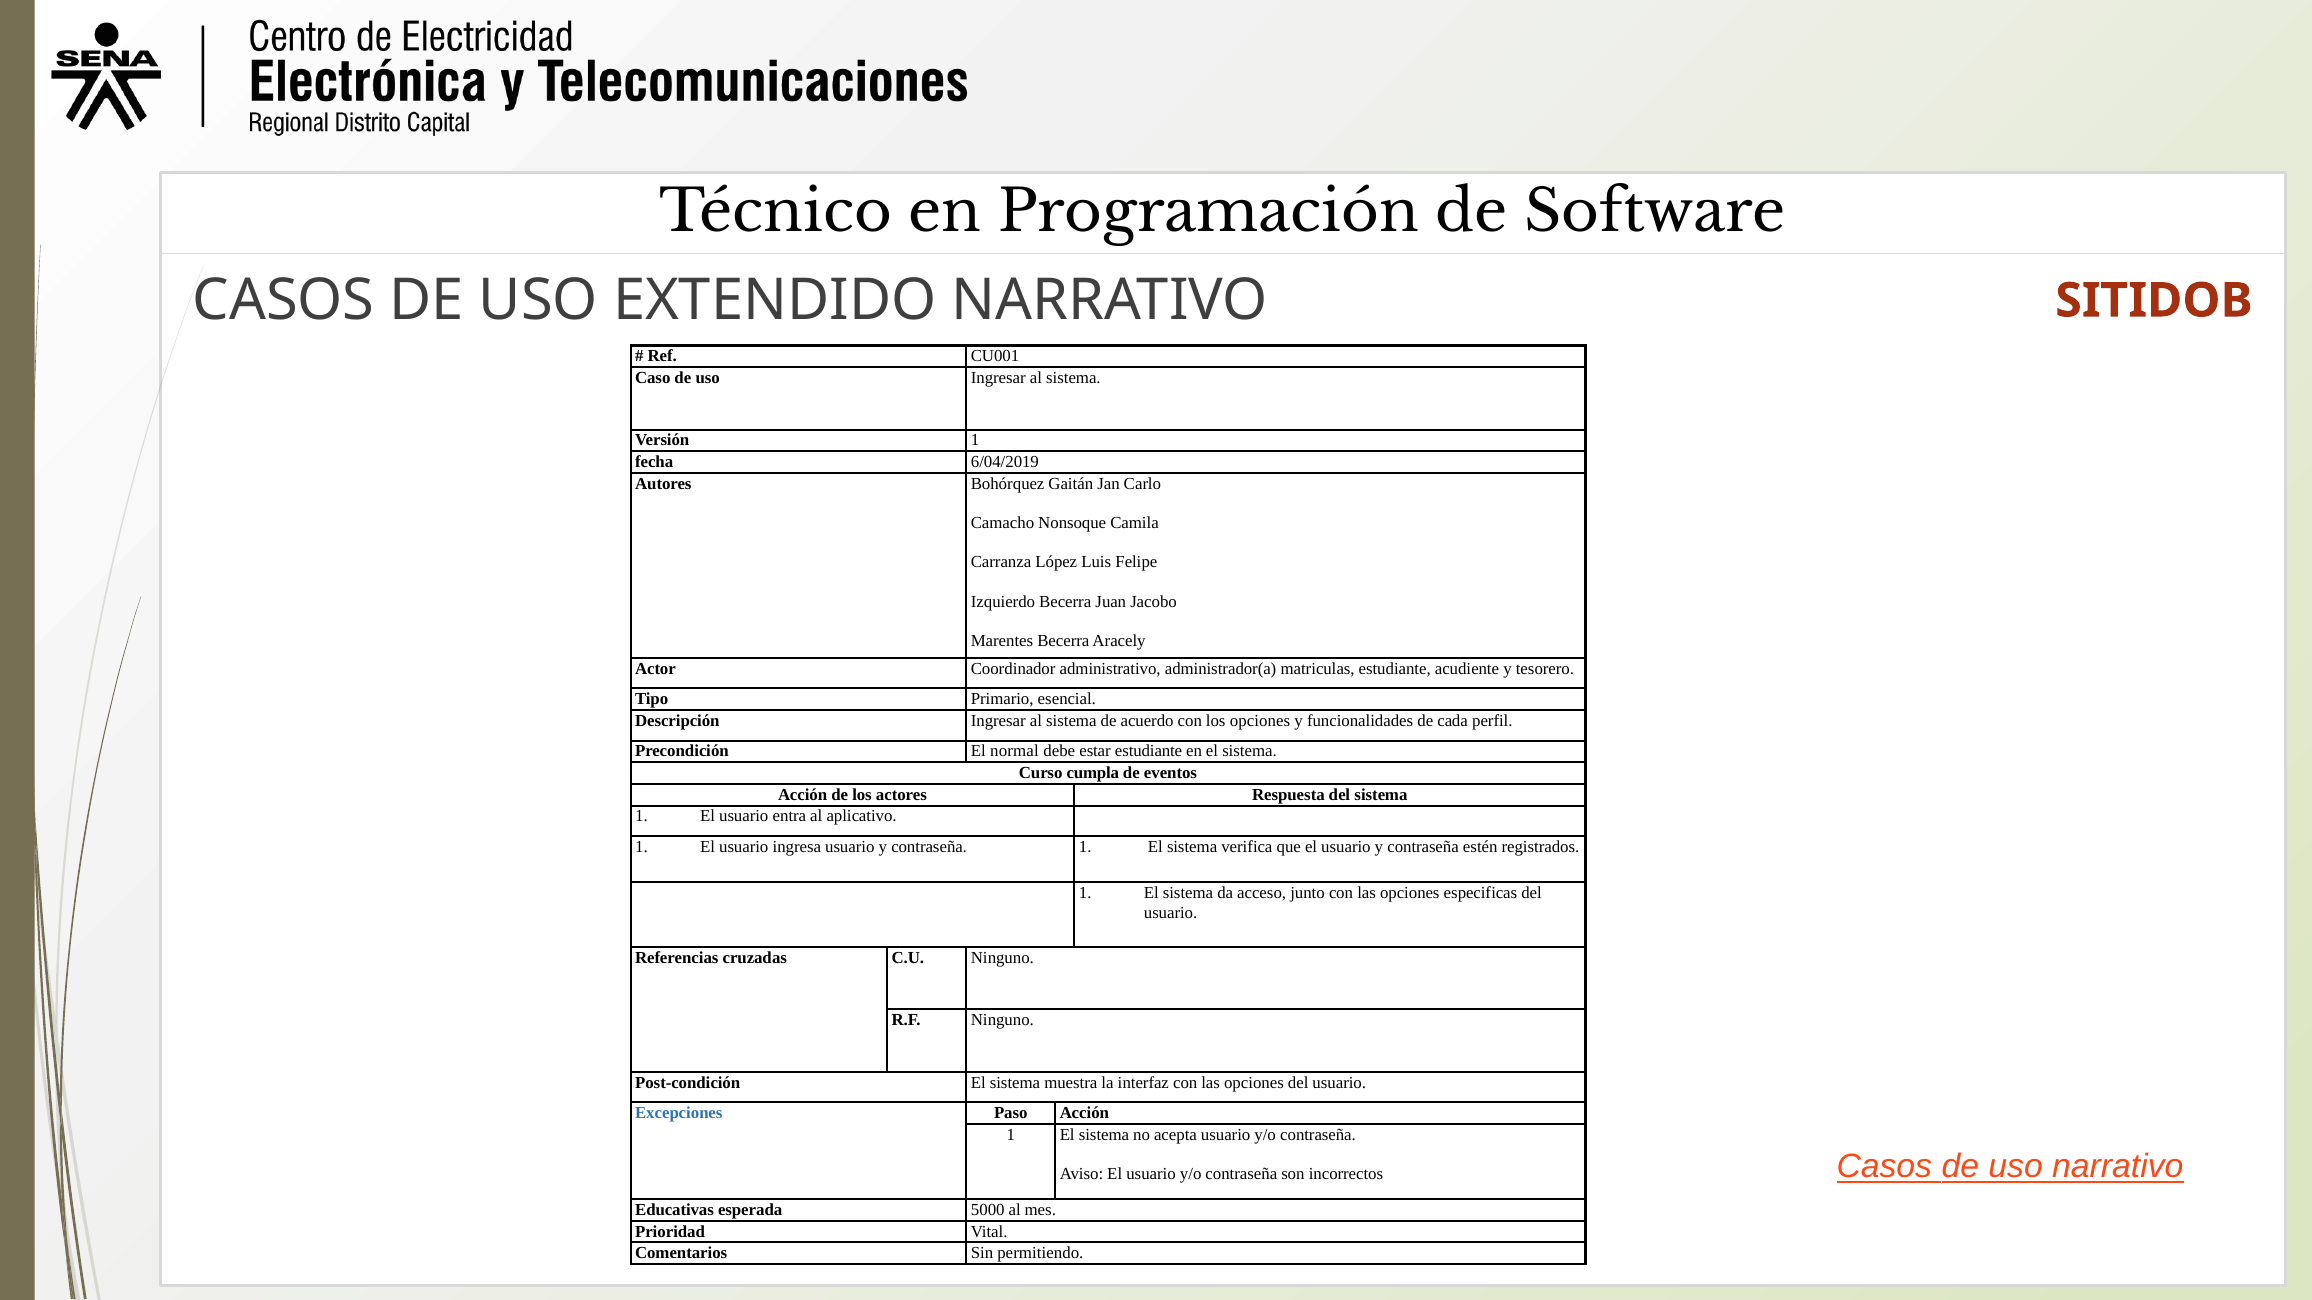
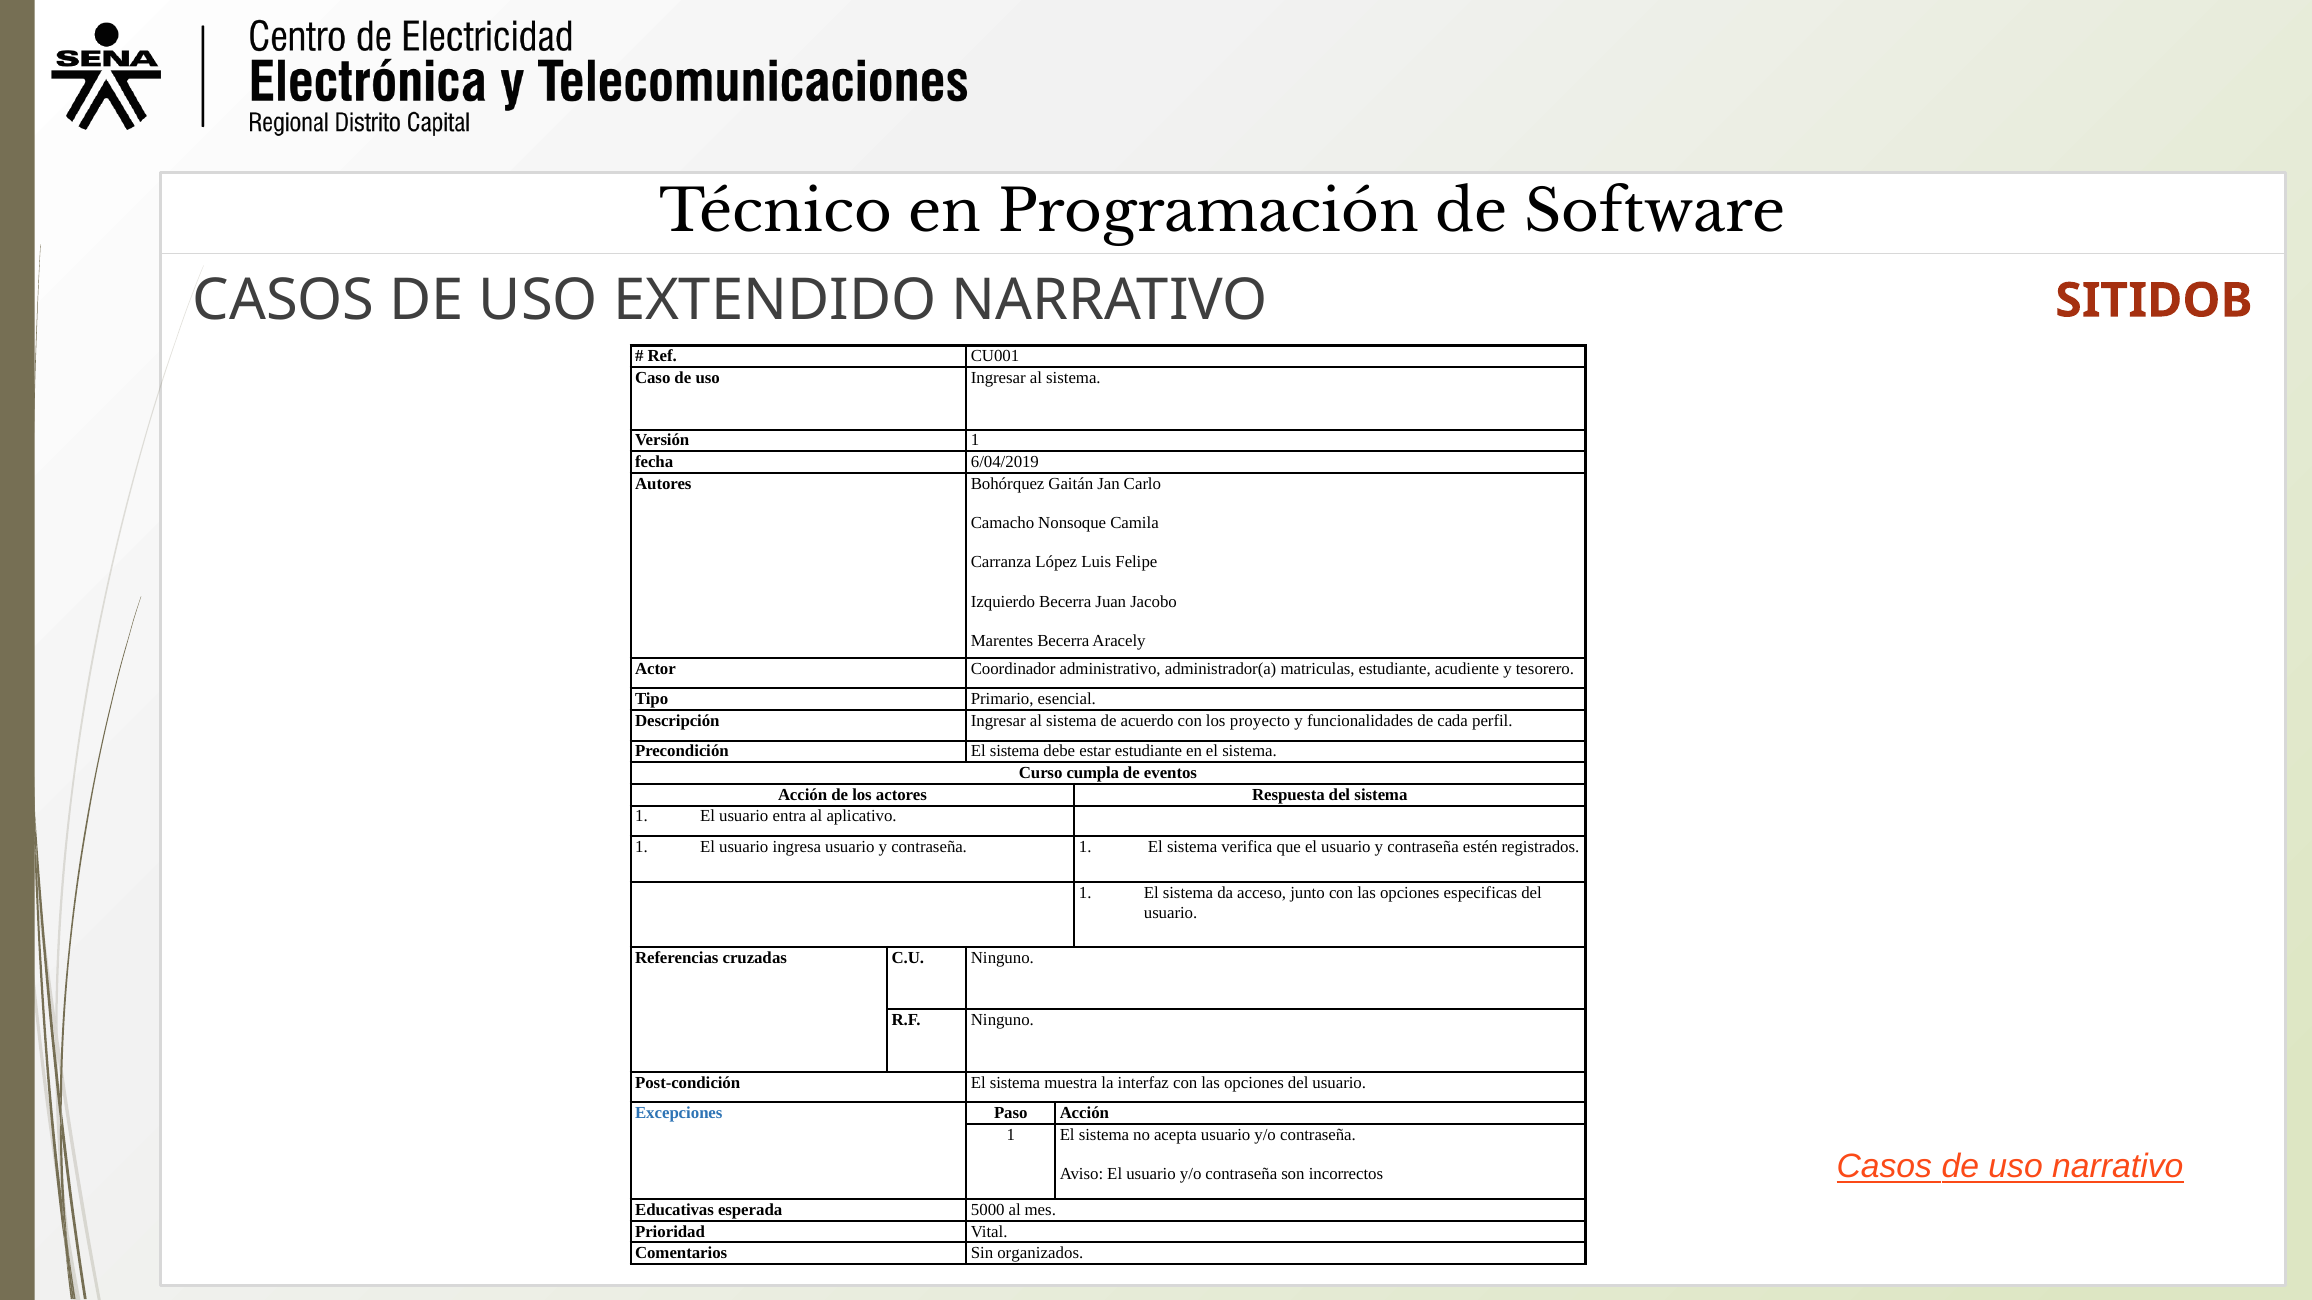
los opciones: opciones -> proyecto
Precondición El normal: normal -> sistema
permitiendo: permitiendo -> organizados
